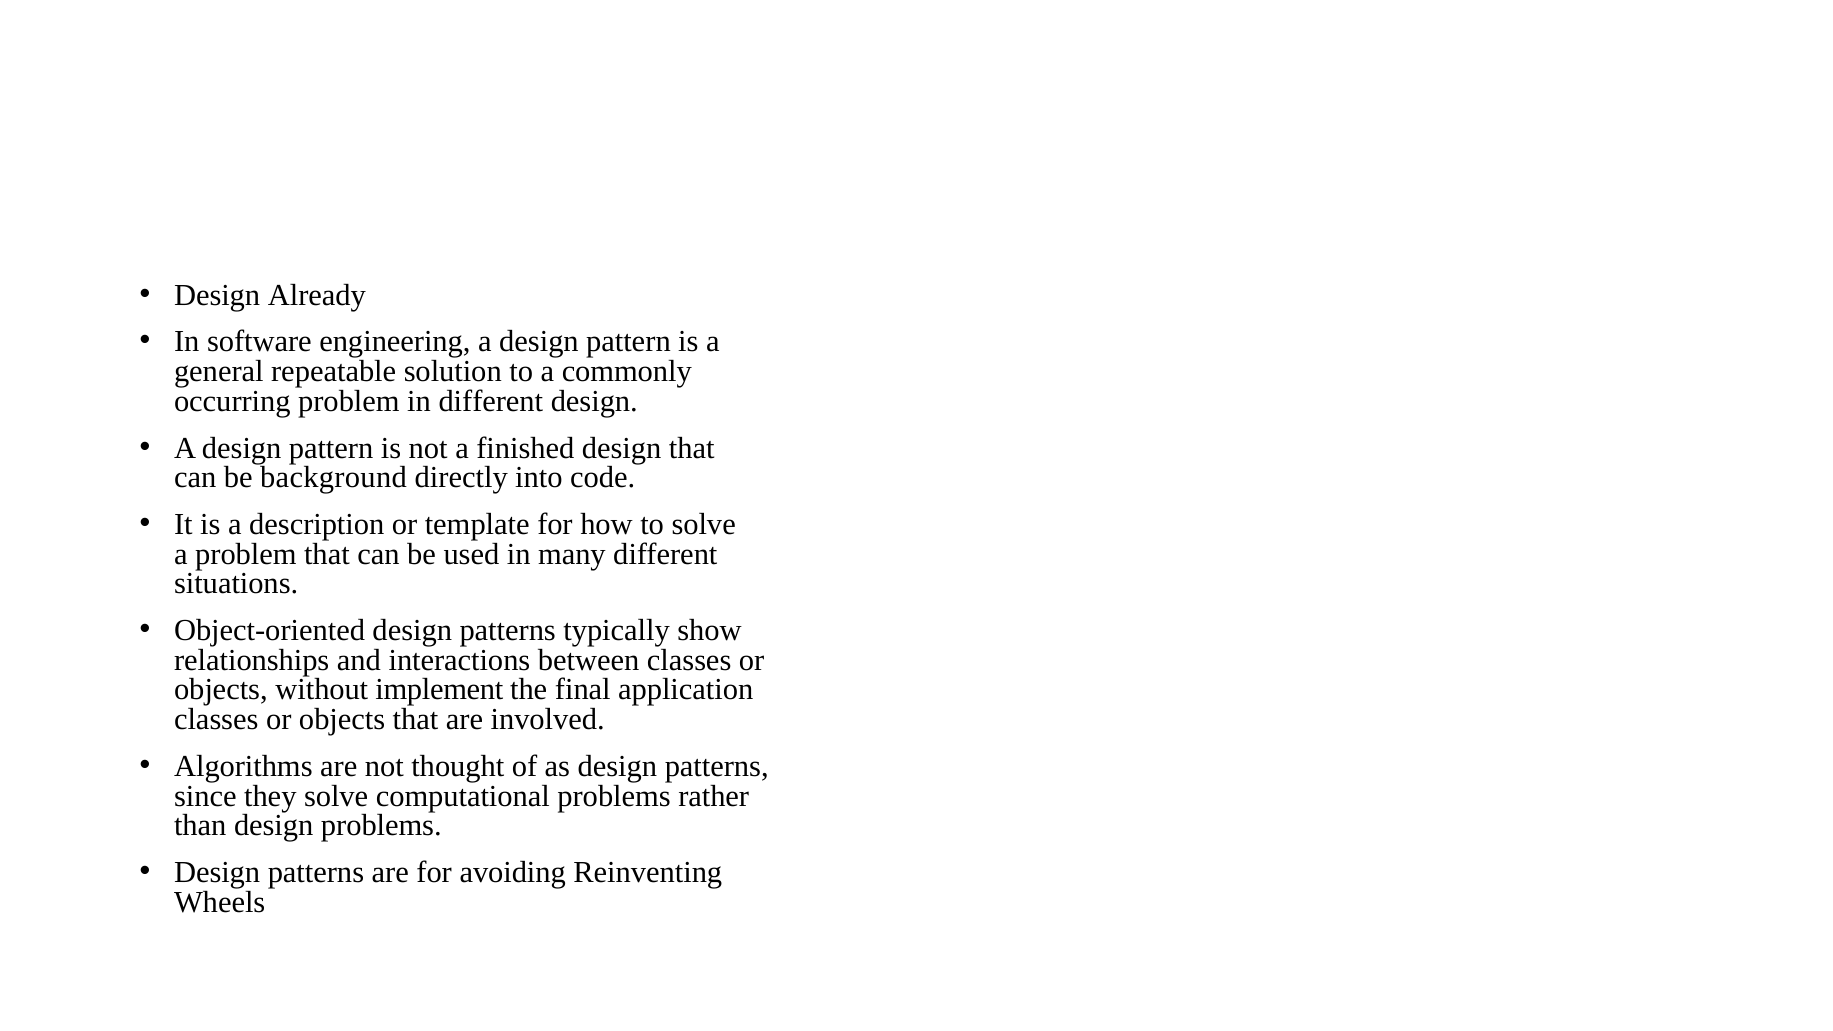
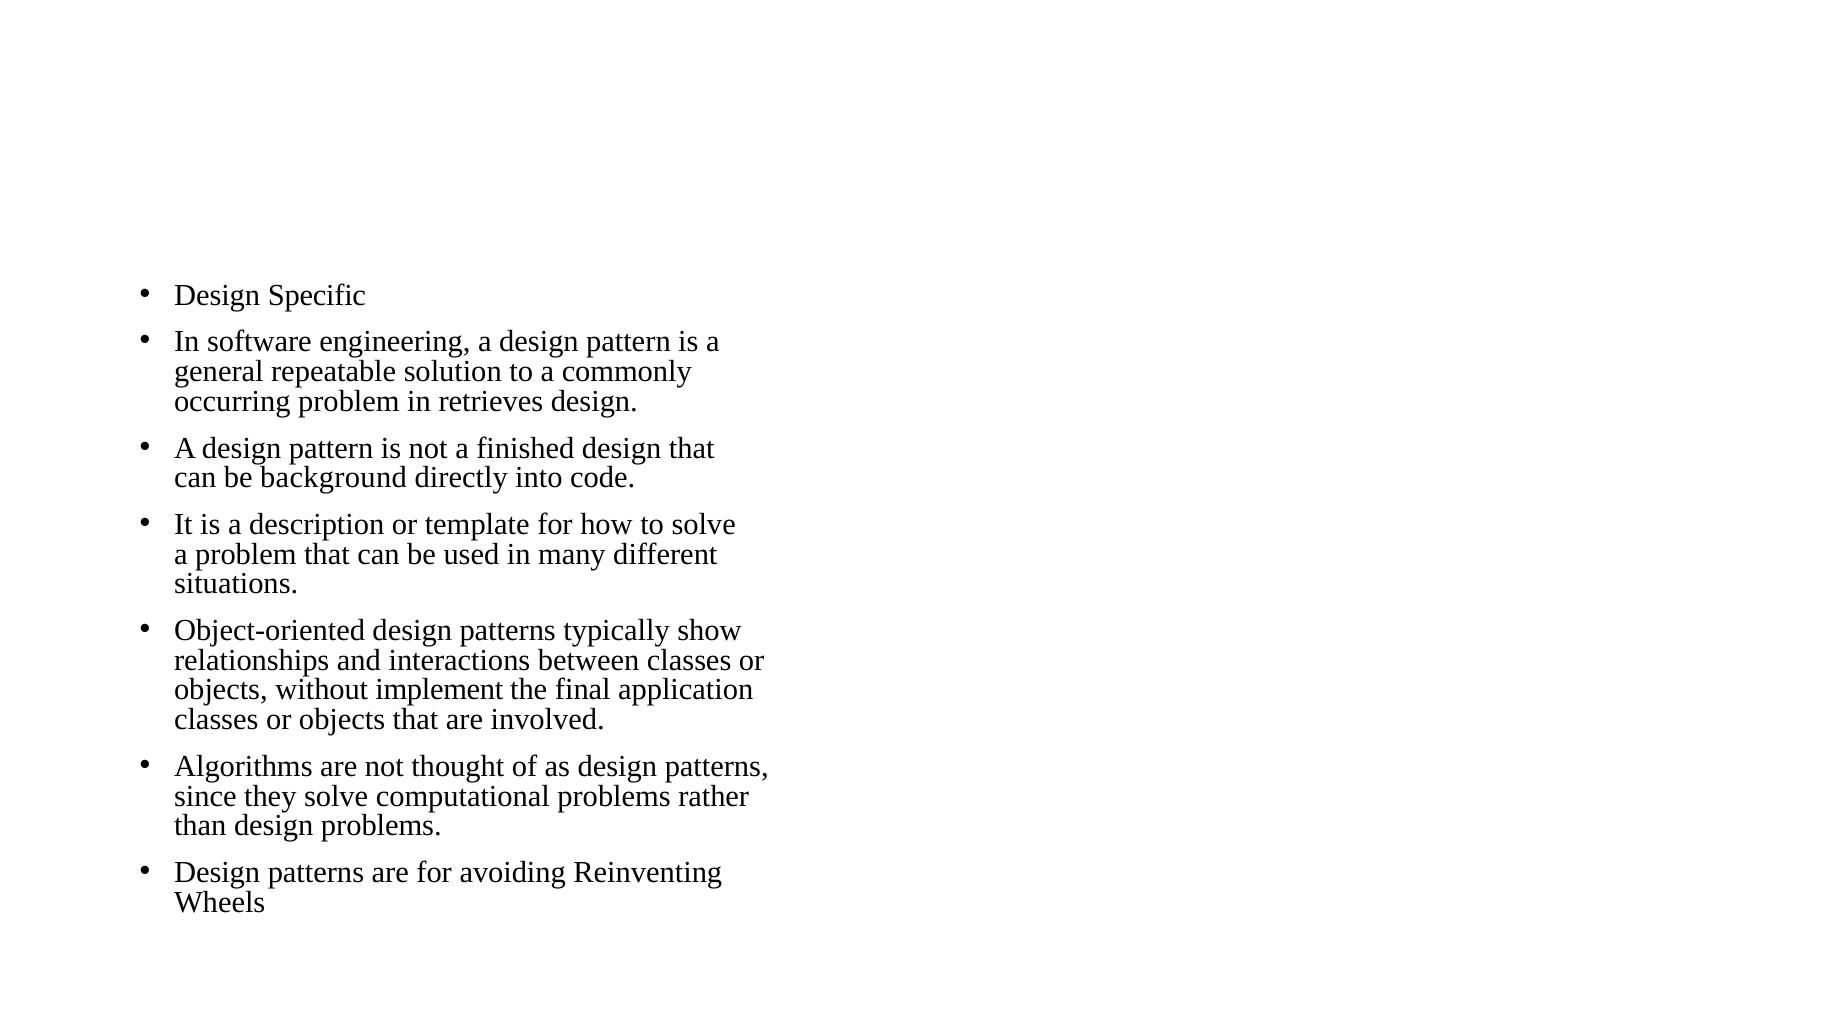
Already: Already -> Specific
in different: different -> retrieves
